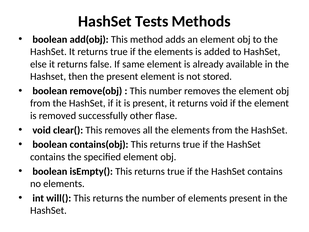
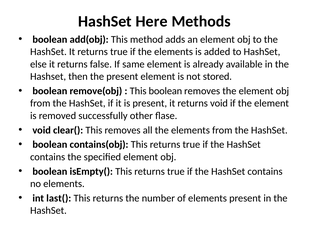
Tests: Tests -> Here
This number: number -> boolean
will(: will( -> last(
